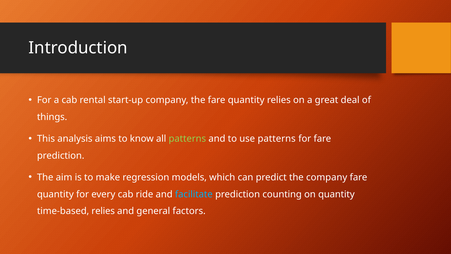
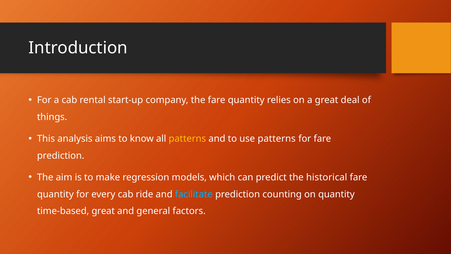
patterns at (187, 139) colour: light green -> yellow
the company: company -> historical
time-based relies: relies -> great
